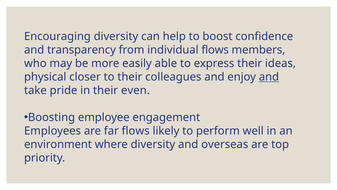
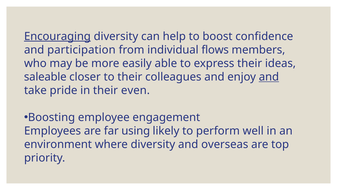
Encouraging underline: none -> present
transparency: transparency -> participation
physical: physical -> saleable
far flows: flows -> using
